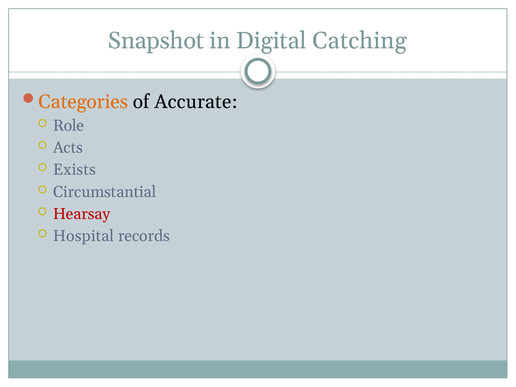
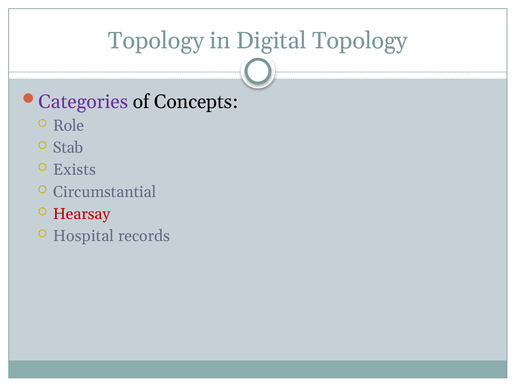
Snapshot at (156, 41): Snapshot -> Topology
Digital Catching: Catching -> Topology
Categories colour: orange -> purple
Accurate: Accurate -> Concepts
Acts: Acts -> Stab
